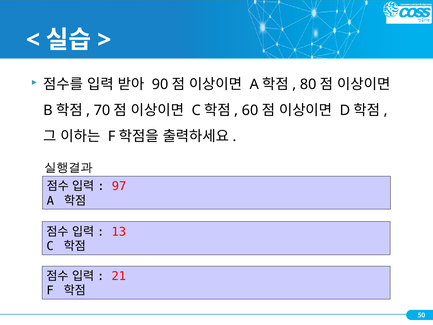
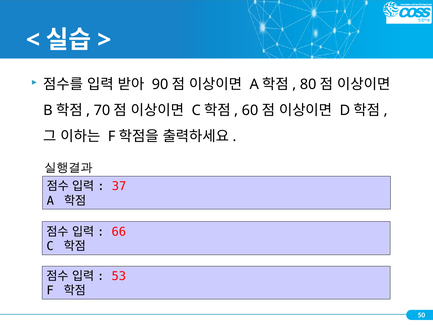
97: 97 -> 37
13: 13 -> 66
21: 21 -> 53
